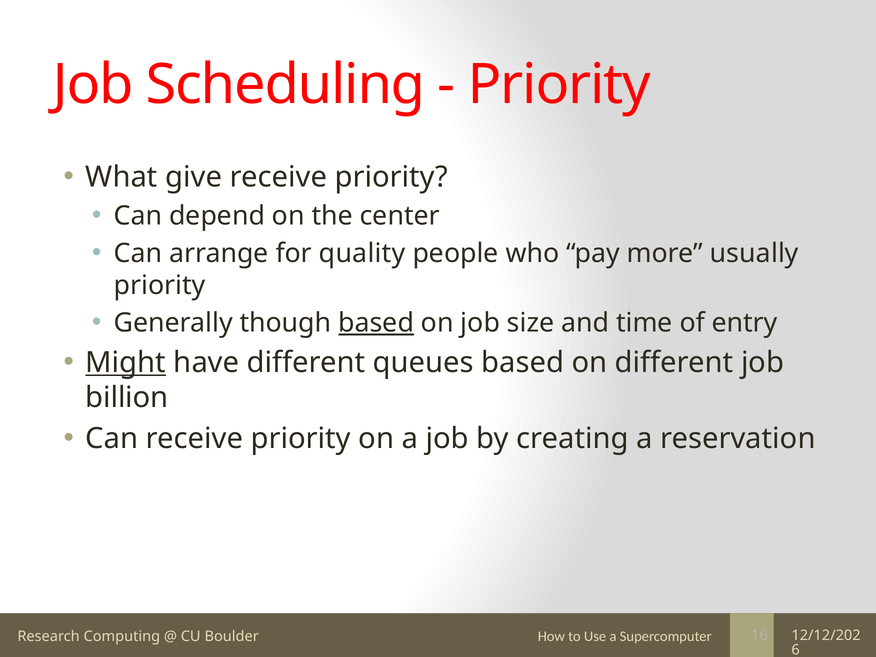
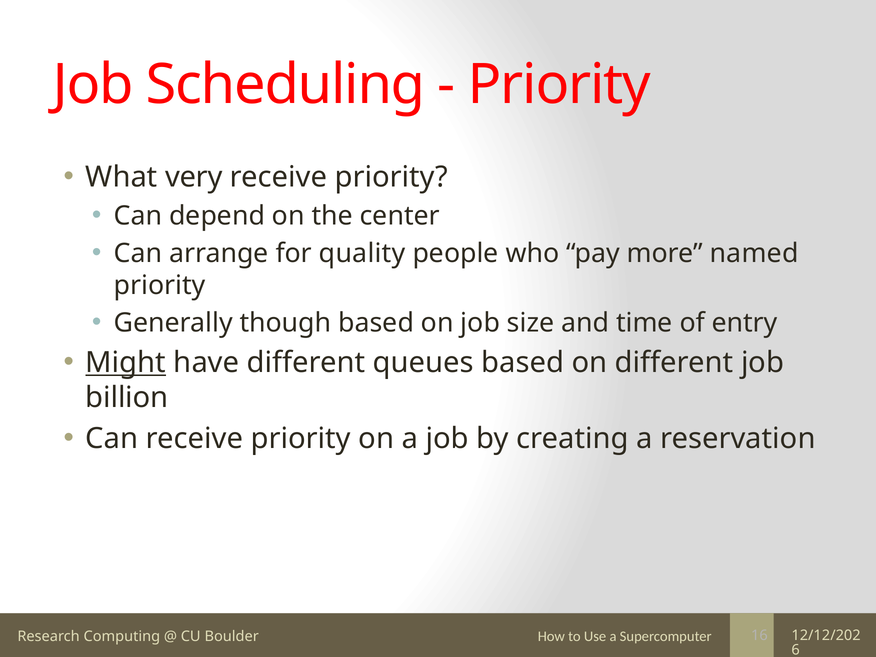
give: give -> very
usually: usually -> named
based at (376, 323) underline: present -> none
